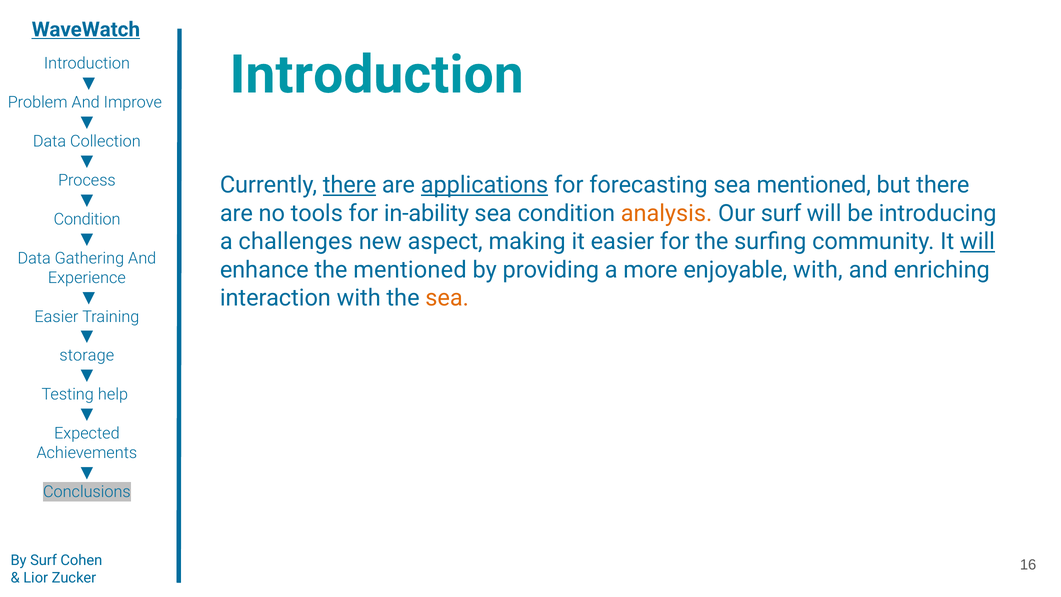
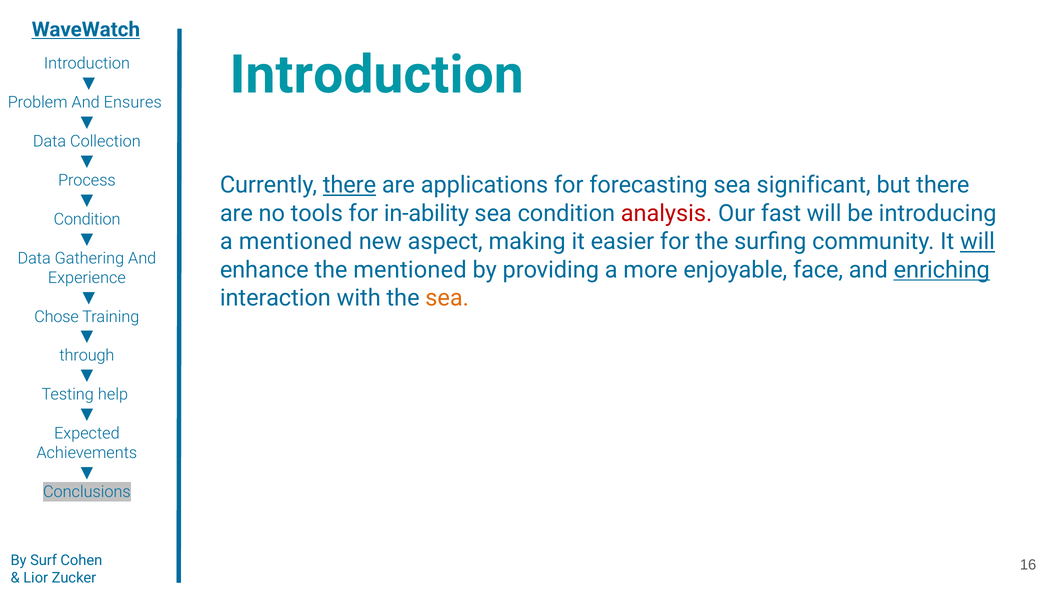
Improve: Improve -> Ensures
applications underline: present -> none
sea mentioned: mentioned -> significant
analysis colour: orange -> red
Our surf: surf -> fast
a challenges: challenges -> mentioned
enjoyable with: with -> face
enriching underline: none -> present
Easier at (56, 317): Easier -> Chose
storage: storage -> through
